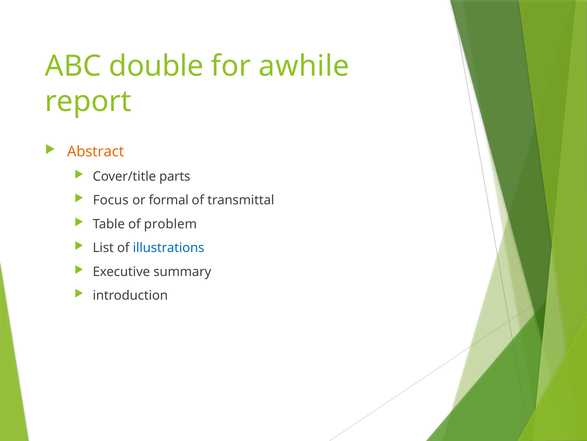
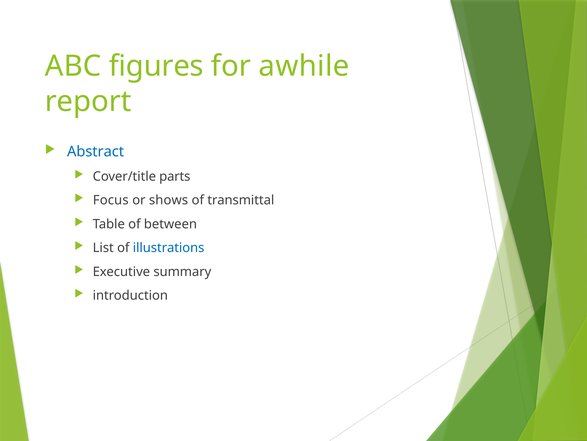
double: double -> figures
Abstract colour: orange -> blue
formal: formal -> shows
problem: problem -> between
